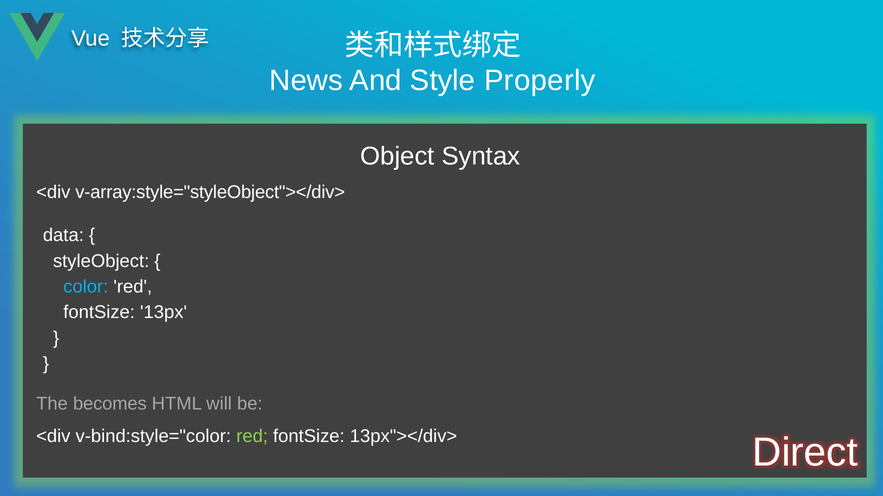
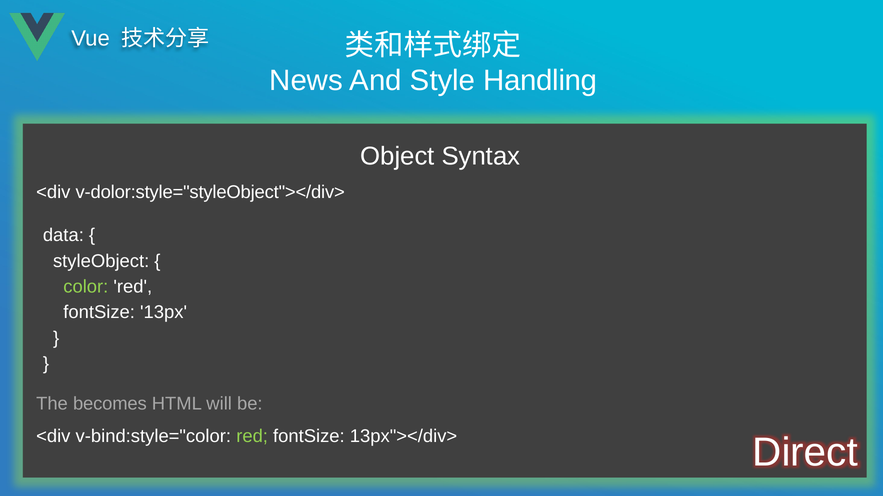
Properly: Properly -> Handling
v-array:style="styleObject"></div>: v-array:style="styleObject"></div> -> v-dolor:style="styleObject"></div>
color colour: light blue -> light green
